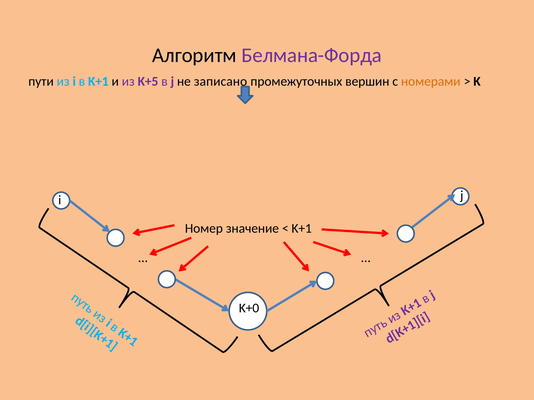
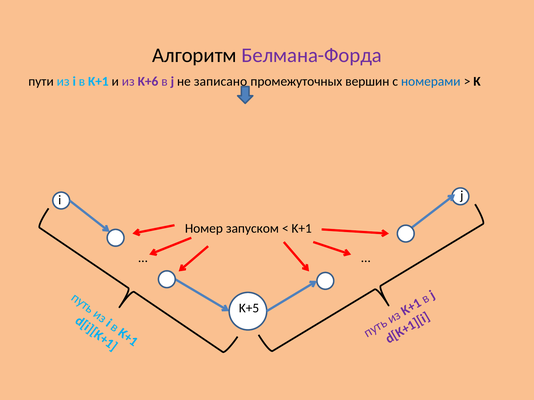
K+5: K+5 -> K+6
номерами colour: orange -> blue
значение: значение -> запуском
K+0: K+0 -> K+5
